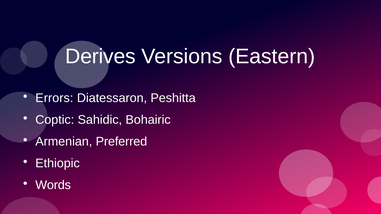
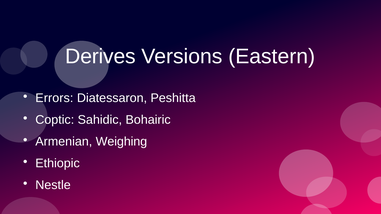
Preferred: Preferred -> Weighing
Words: Words -> Nestle
